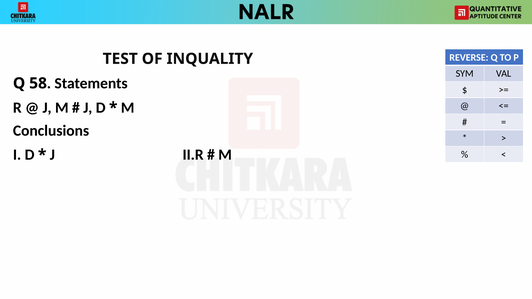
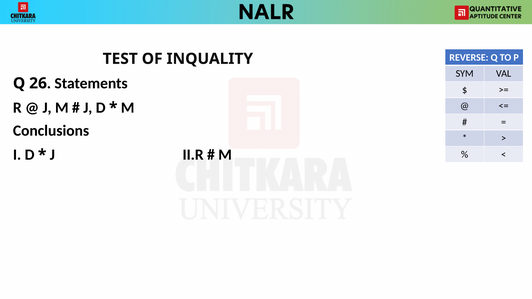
58: 58 -> 26
